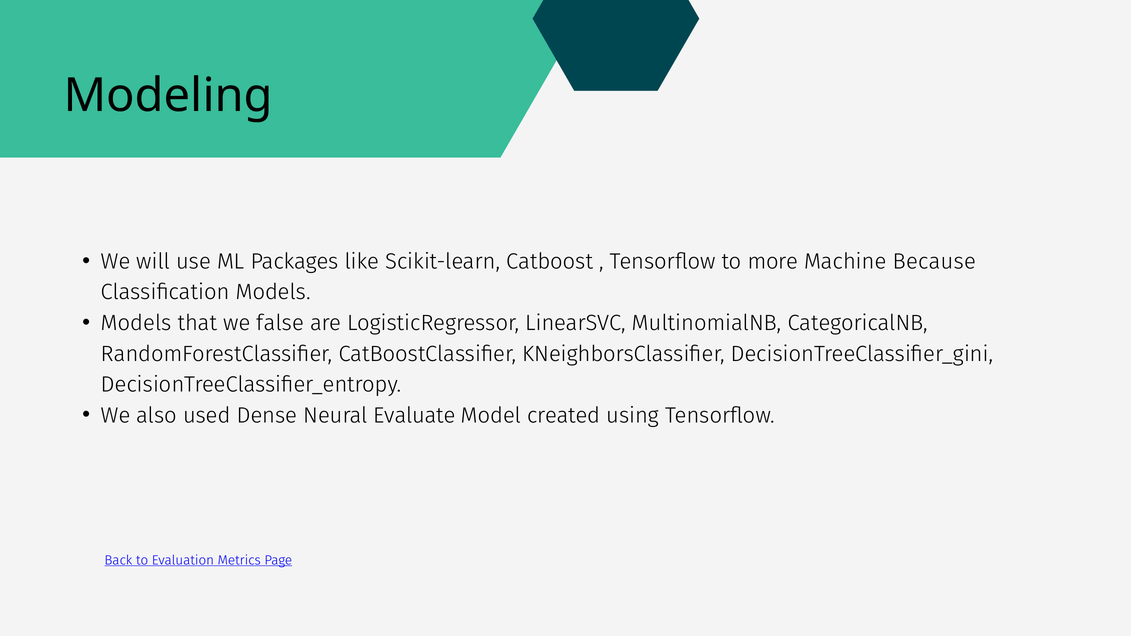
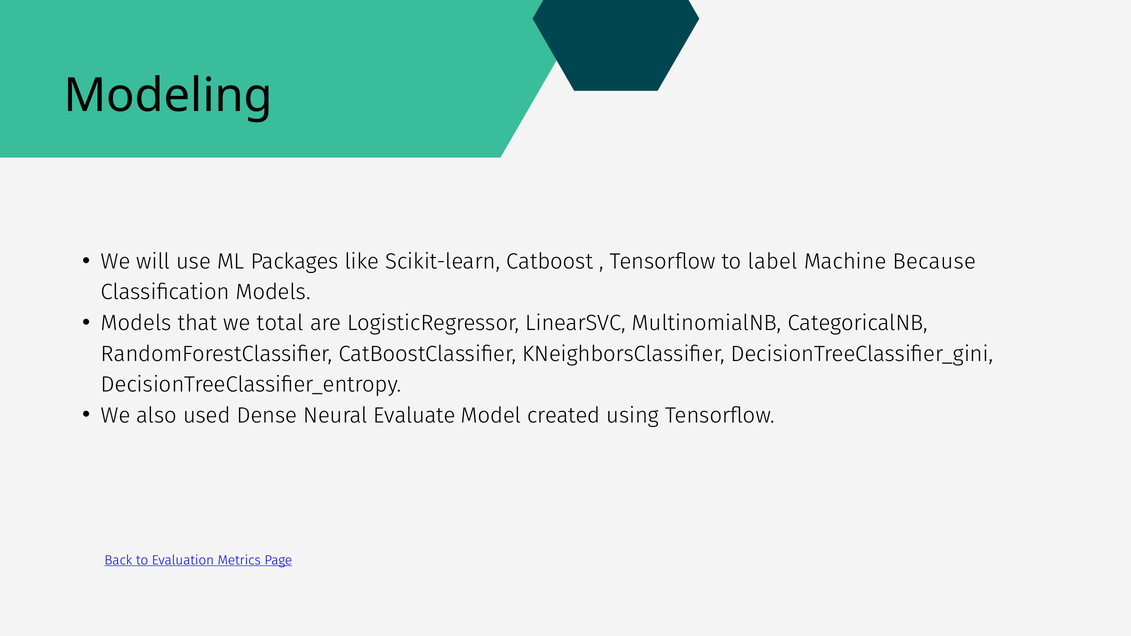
more: more -> label
false: false -> total
